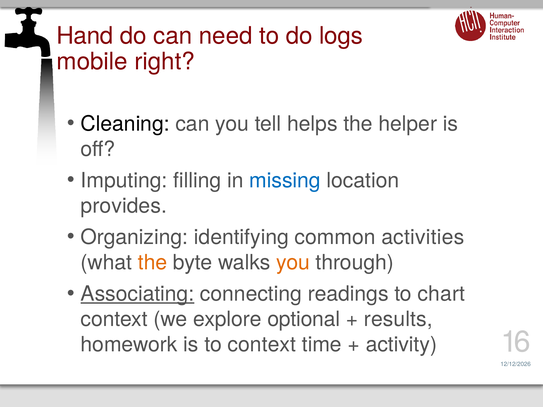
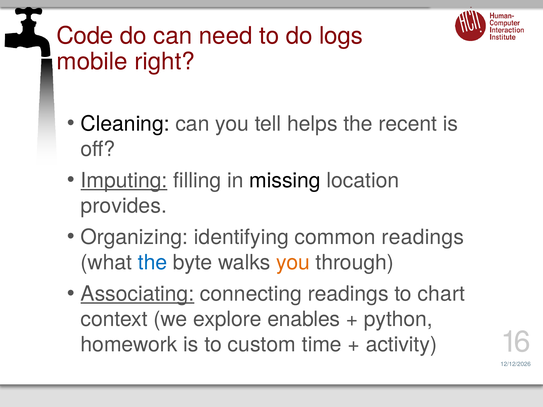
Hand: Hand -> Code
helper: helper -> recent
Imputing underline: none -> present
missing colour: blue -> black
common activities: activities -> readings
the at (153, 263) colour: orange -> blue
optional: optional -> enables
results: results -> python
to context: context -> custom
